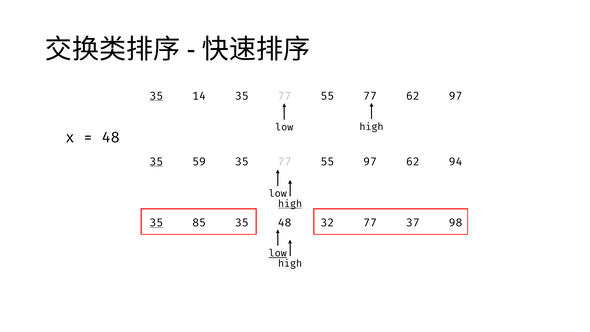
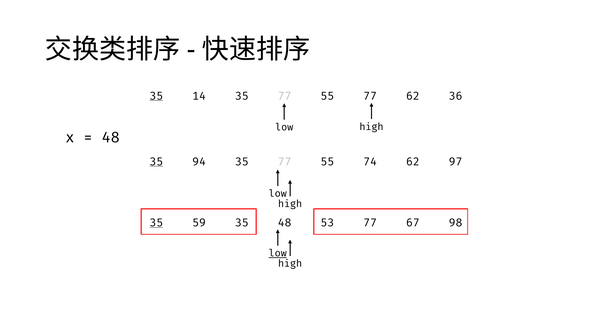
62 97: 97 -> 36
59: 59 -> 94
55 97: 97 -> 74
94: 94 -> 97
high at (290, 204) underline: present -> none
85: 85 -> 59
32: 32 -> 53
37: 37 -> 67
